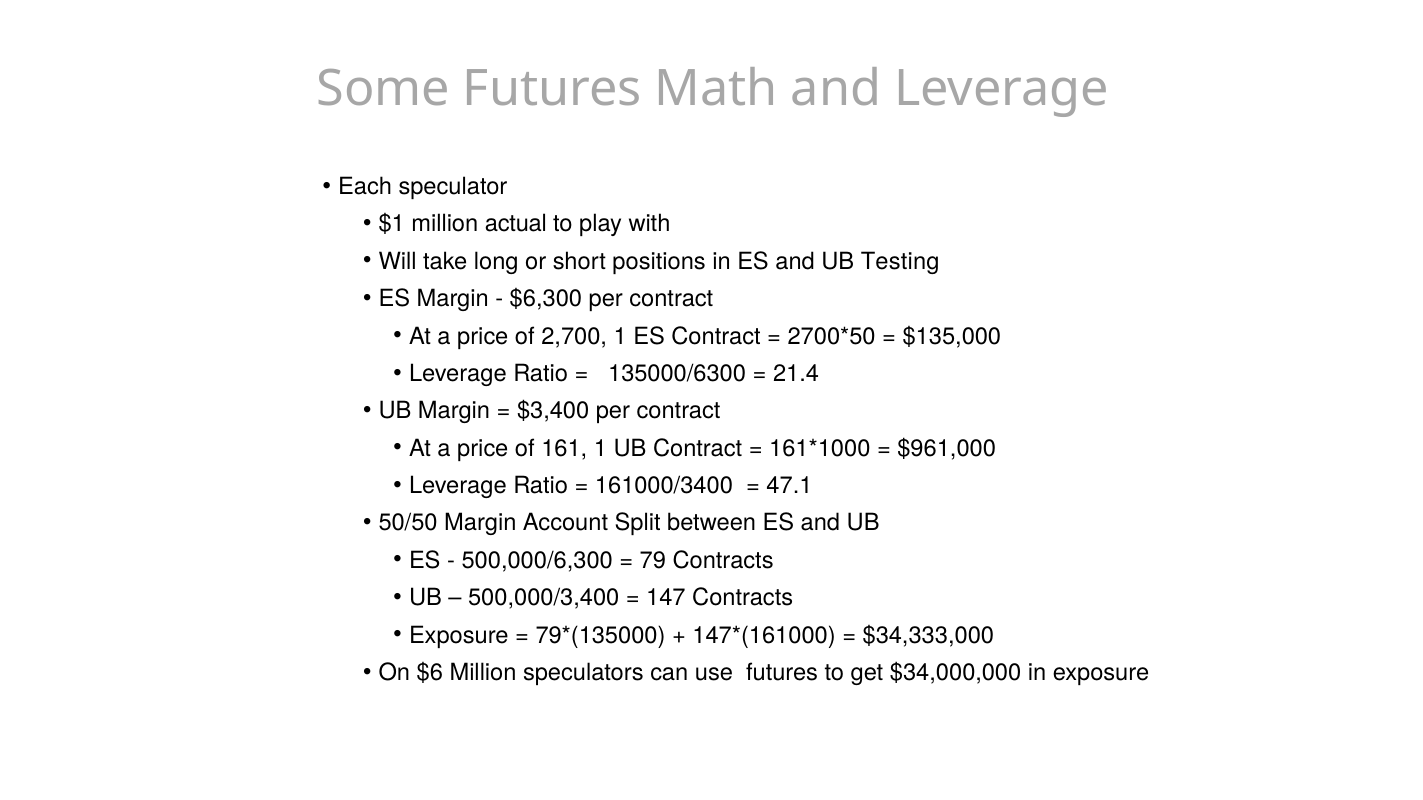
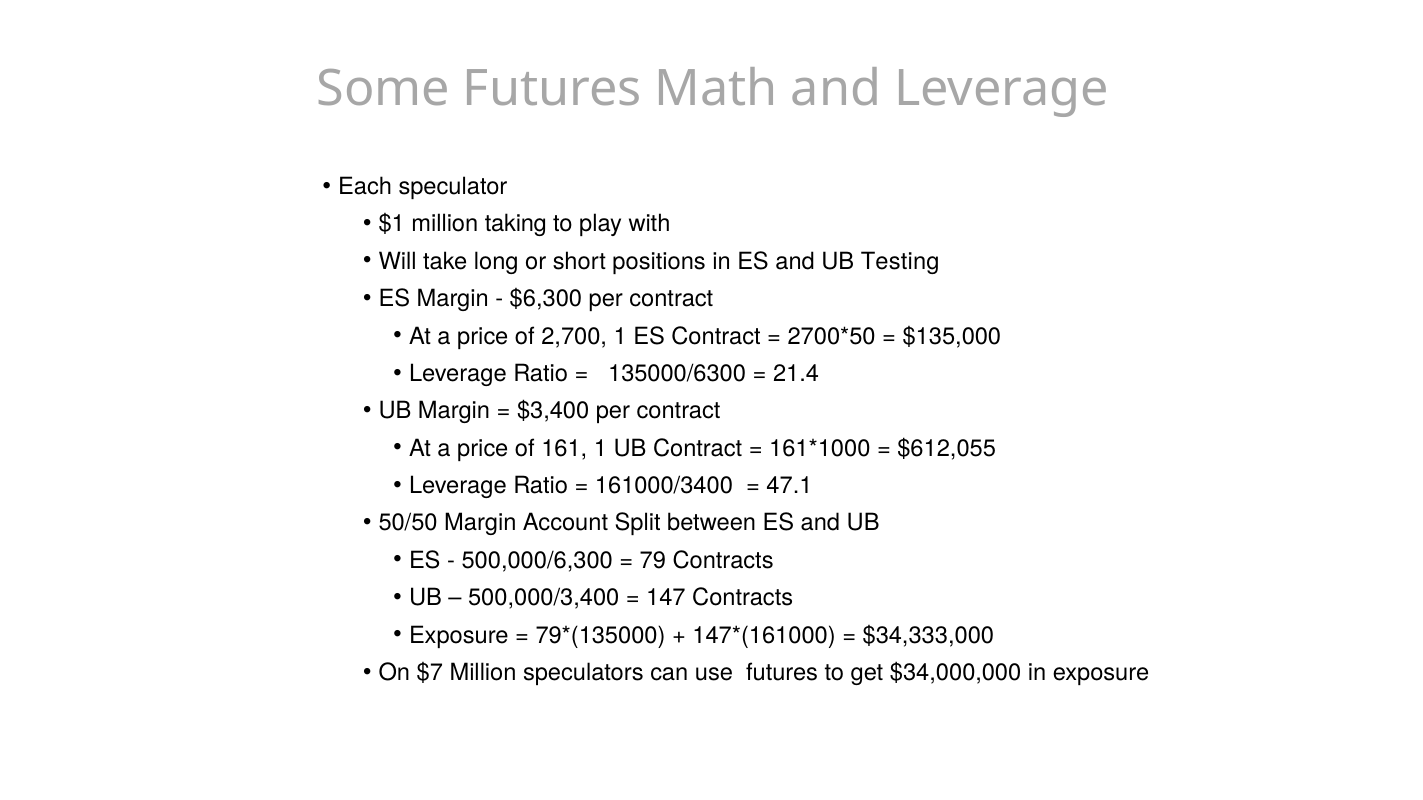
actual: actual -> taking
$961,000: $961,000 -> $612,055
$6: $6 -> $7
